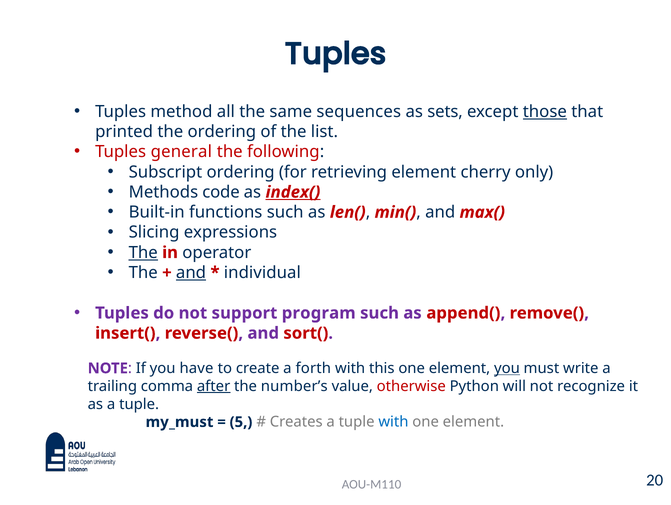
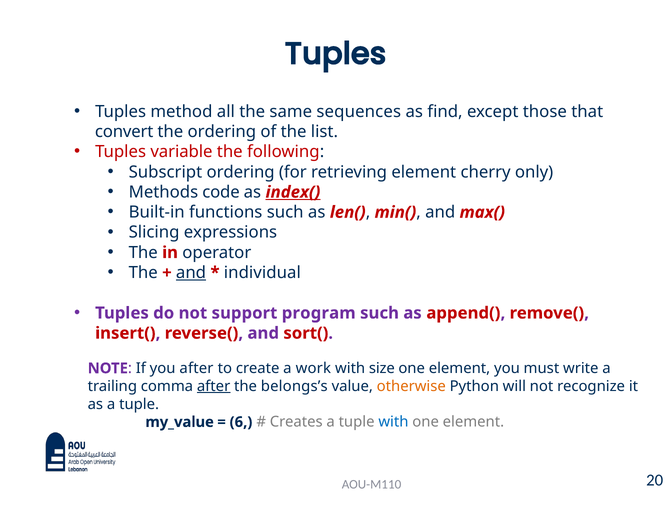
sets: sets -> find
those underline: present -> none
printed: printed -> convert
general: general -> variable
The at (143, 252) underline: present -> none
you have: have -> after
forth: forth -> work
this: this -> size
you at (507, 368) underline: present -> none
number’s: number’s -> belongs’s
otherwise colour: red -> orange
my_must: my_must -> my_value
5: 5 -> 6
